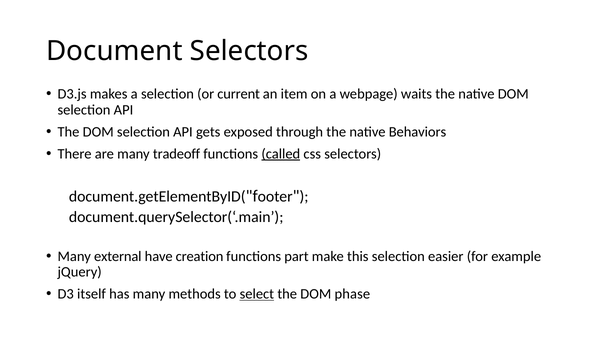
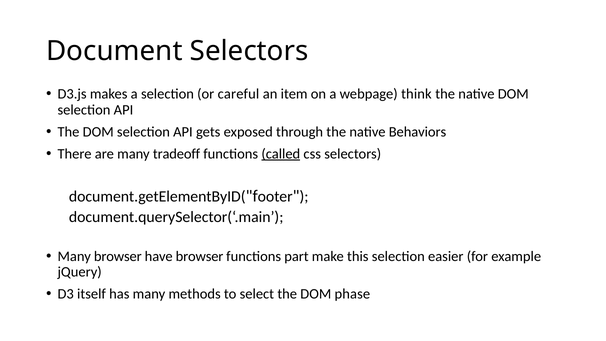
current: current -> careful
waits: waits -> think
Many external: external -> browser
have creation: creation -> browser
select underline: present -> none
